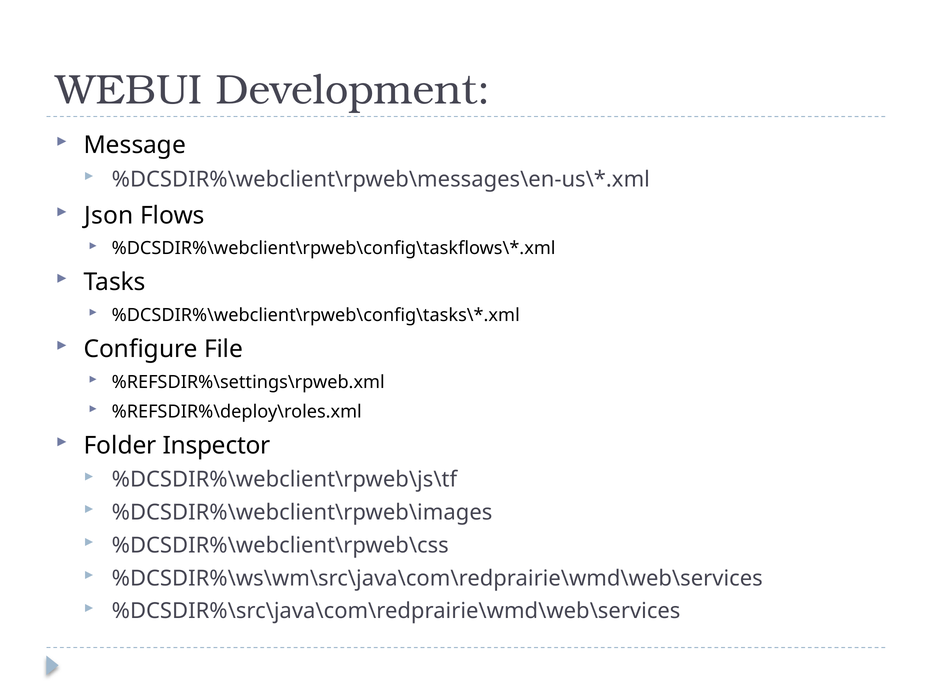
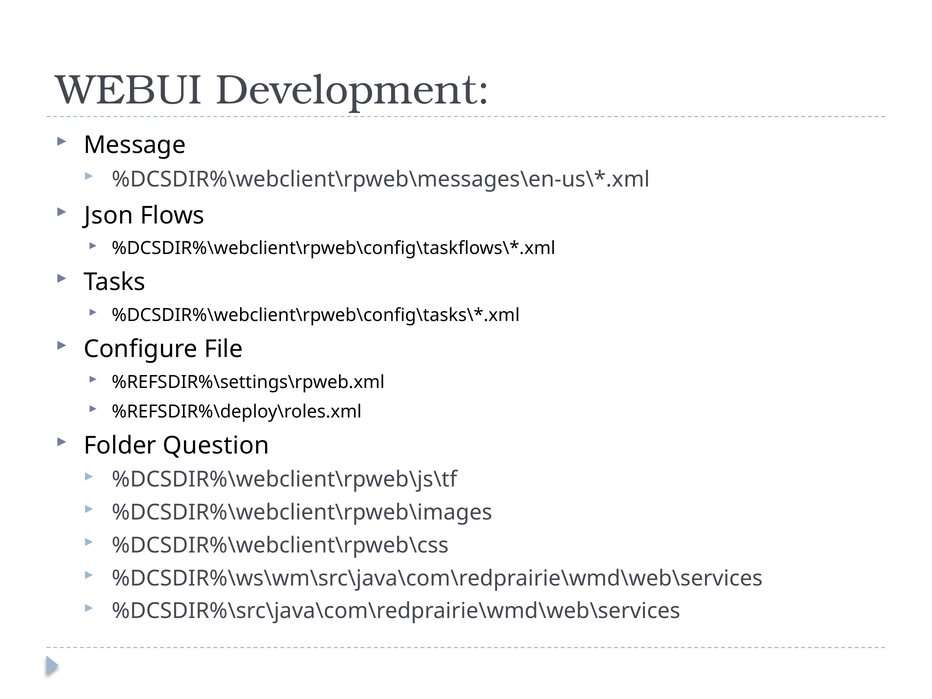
Inspector: Inspector -> Question
